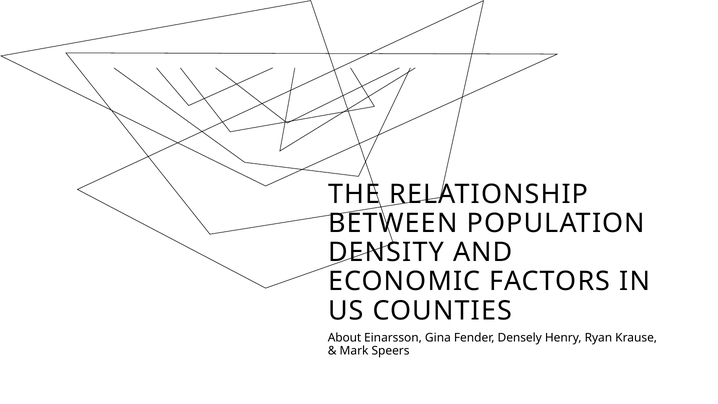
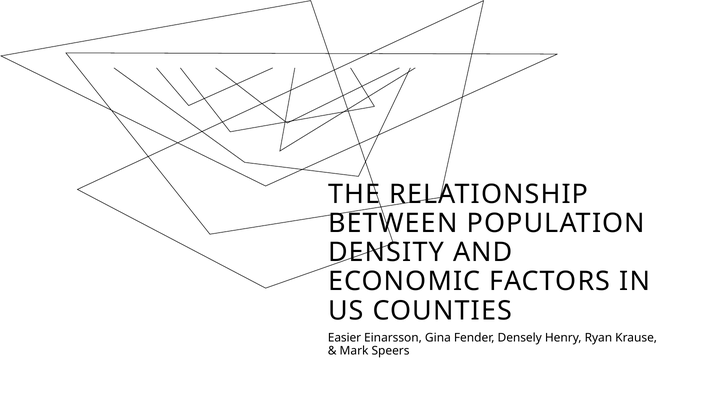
About: About -> Easier
